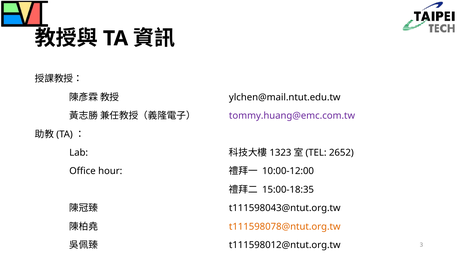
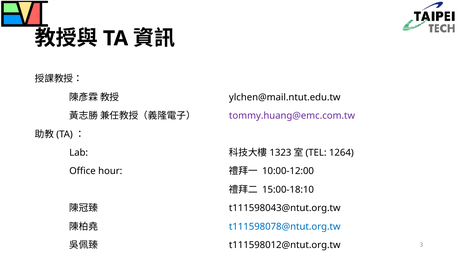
2652: 2652 -> 1264
15:00-18:35: 15:00-18:35 -> 15:00-18:10
t111598078@ntut.org.tw colour: orange -> blue
